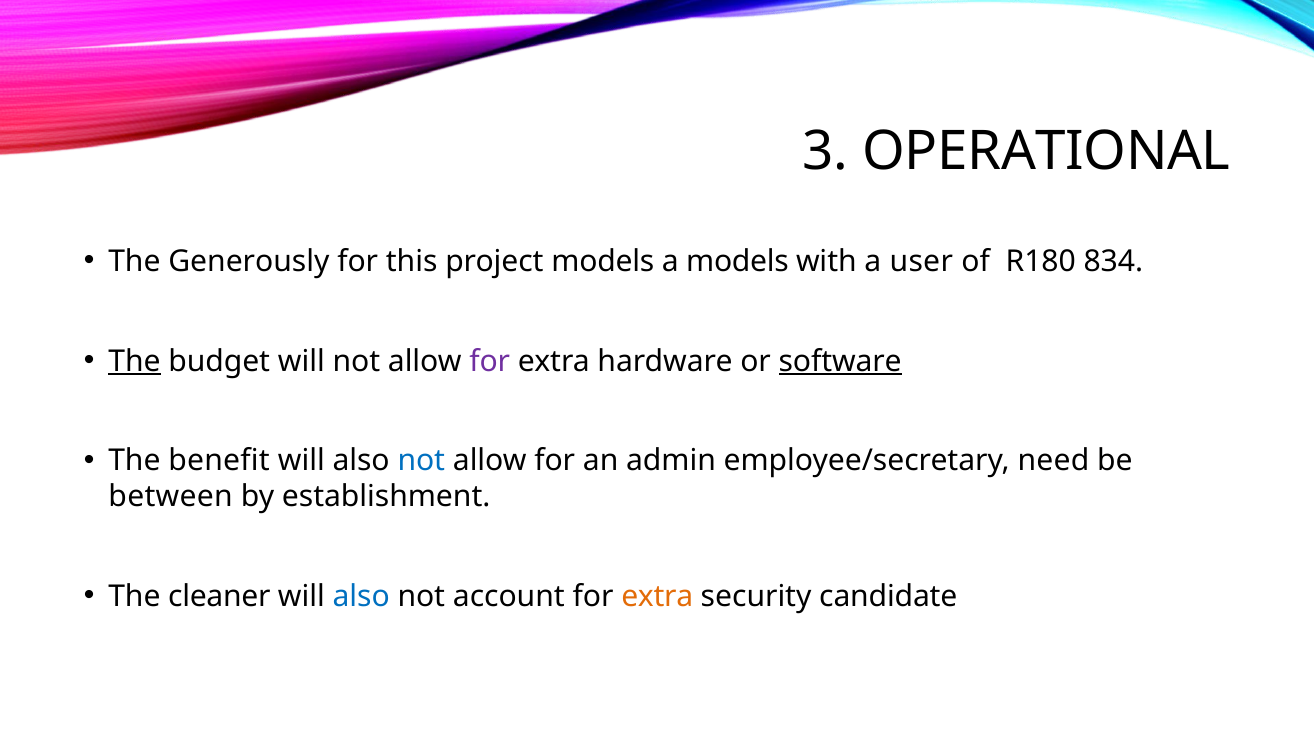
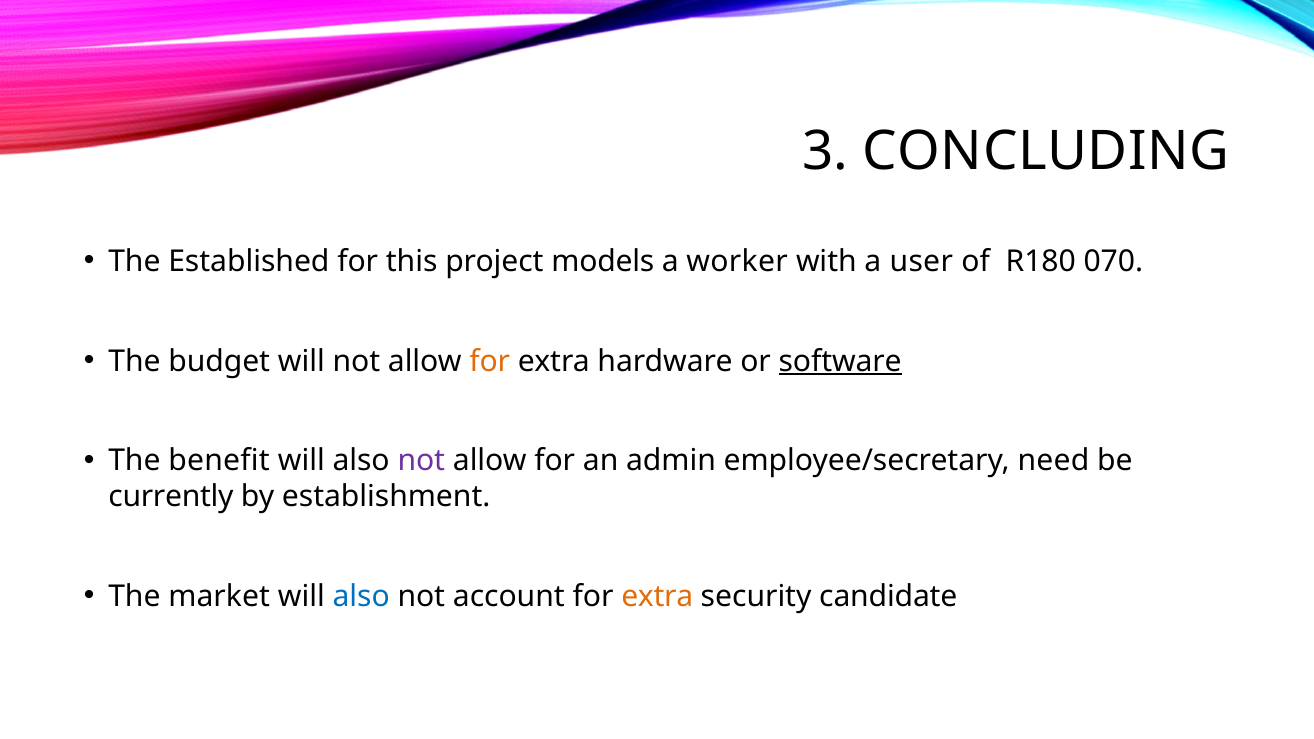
OPERATIONAL: OPERATIONAL -> CONCLUDING
Generously: Generously -> Established
a models: models -> worker
834: 834 -> 070
The at (134, 361) underline: present -> none
for at (490, 361) colour: purple -> orange
not at (421, 461) colour: blue -> purple
between: between -> currently
cleaner: cleaner -> market
